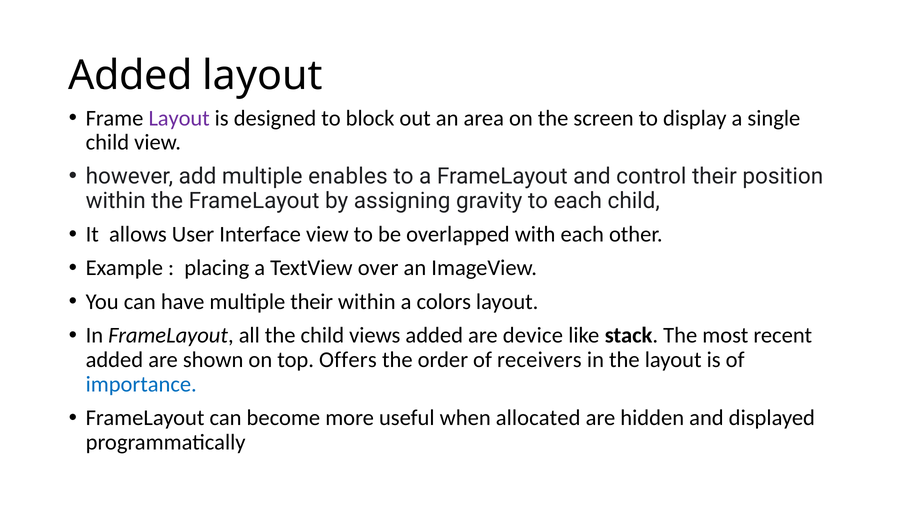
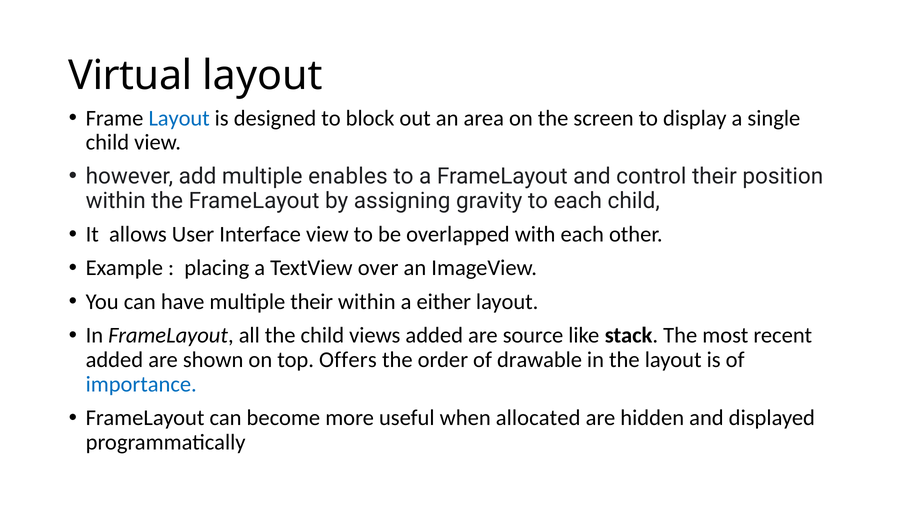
Added at (130, 76): Added -> Virtual
Layout at (179, 118) colour: purple -> blue
colors: colors -> either
device: device -> source
receivers: receivers -> drawable
